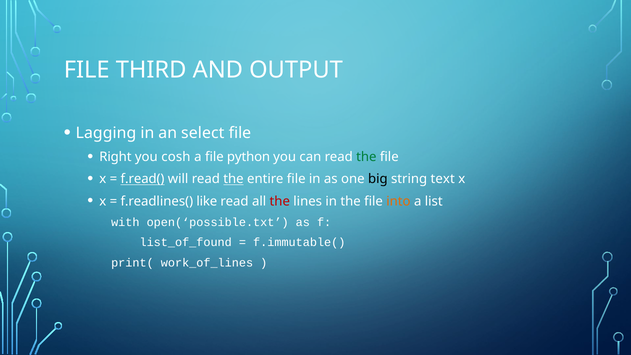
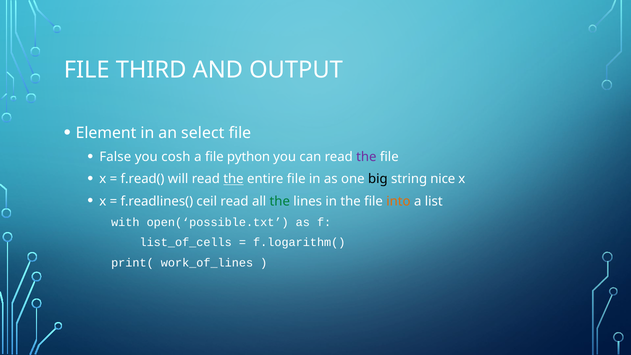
Lagging: Lagging -> Element
Right: Right -> False
the at (366, 157) colour: green -> purple
f.read( underline: present -> none
text: text -> nice
like: like -> ceil
the at (280, 201) colour: red -> green
list_of_found: list_of_found -> list_of_cells
f.immutable(: f.immutable( -> f.logarithm(
